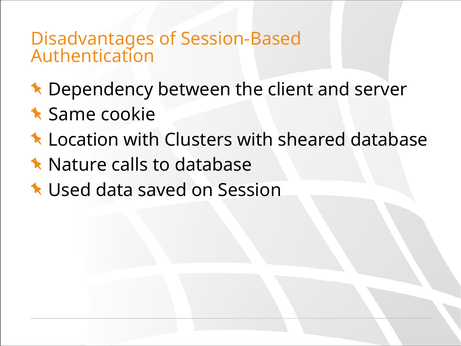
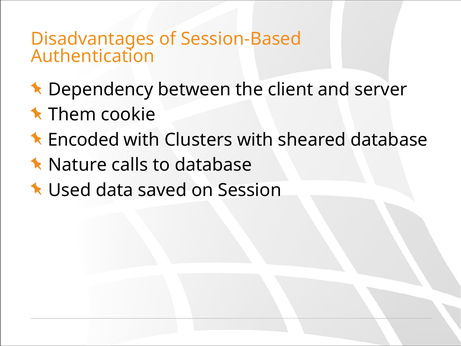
Same: Same -> Them
Location: Location -> Encoded
